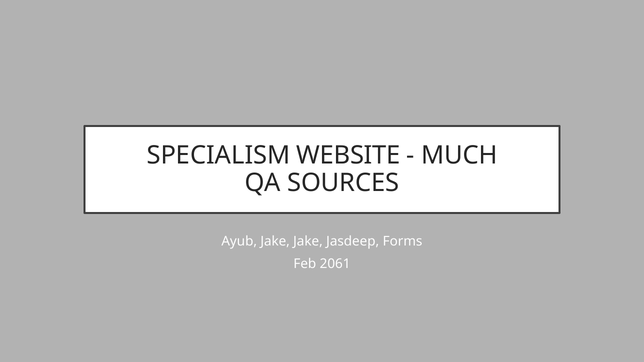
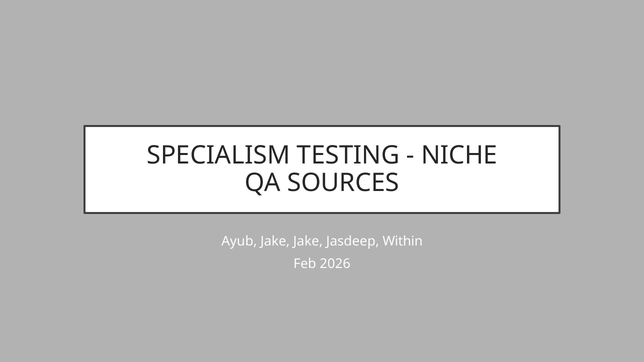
WEBSITE: WEBSITE -> TESTING
MUCH: MUCH -> NICHE
Forms: Forms -> Within
2061: 2061 -> 2026
